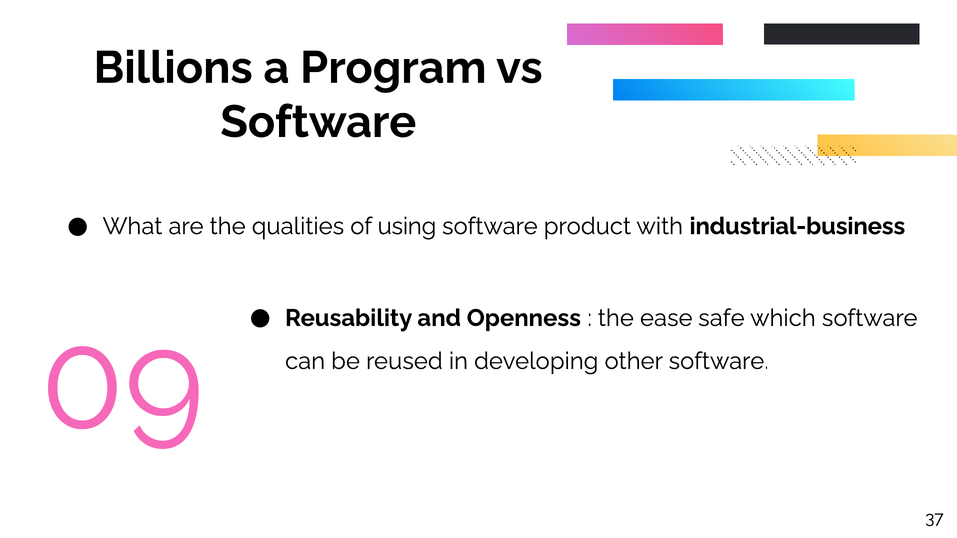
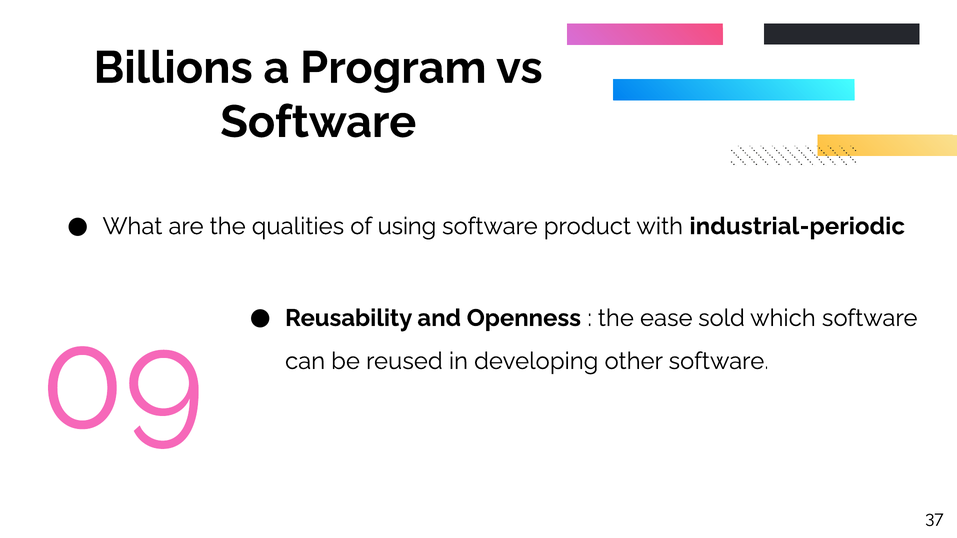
industrial-business: industrial-business -> industrial-periodic
safe: safe -> sold
